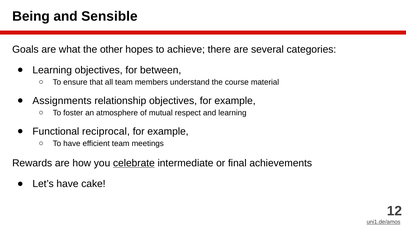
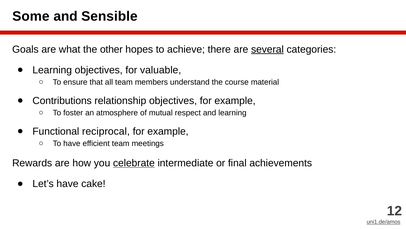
Being: Being -> Some
several underline: none -> present
between: between -> valuable
Assignments: Assignments -> Contributions
